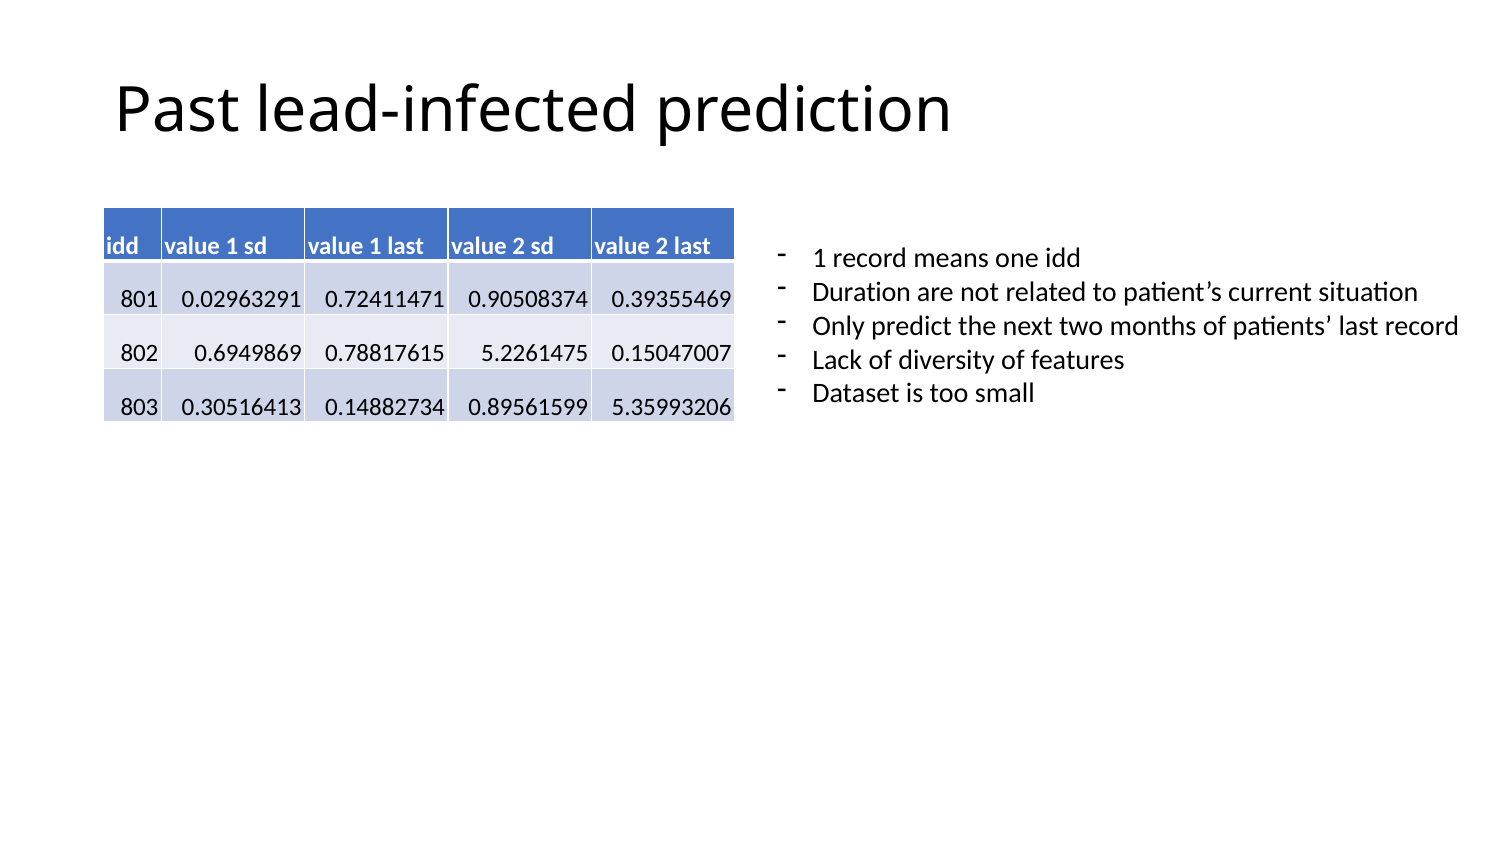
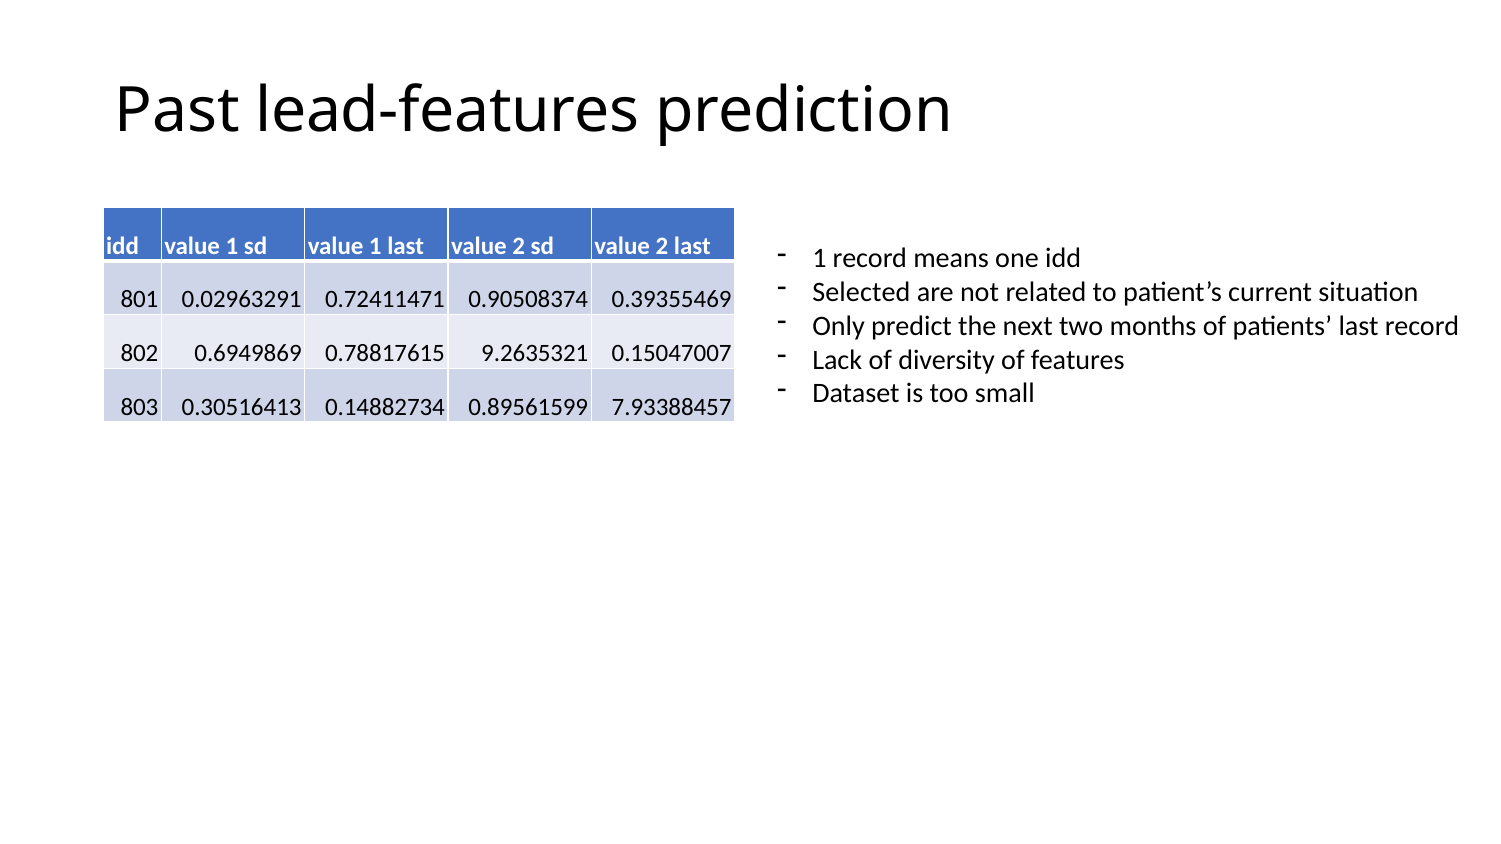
lead-infected: lead-infected -> lead-features
Duration: Duration -> Selected
5.2261475: 5.2261475 -> 9.2635321
5.35993206: 5.35993206 -> 7.93388457
